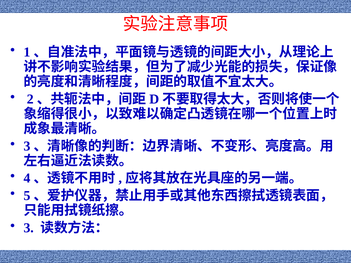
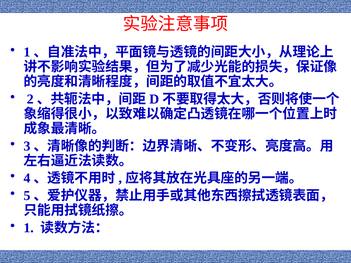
3 at (29, 228): 3 -> 1
